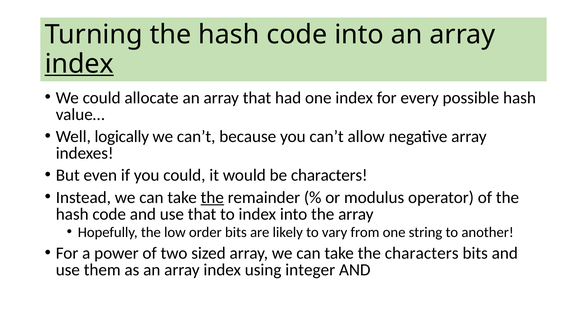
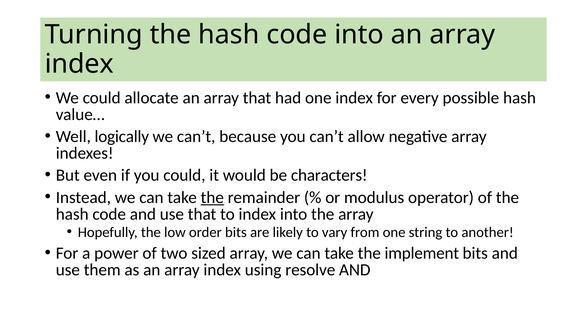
index at (79, 64) underline: present -> none
the characters: characters -> implement
integer: integer -> resolve
